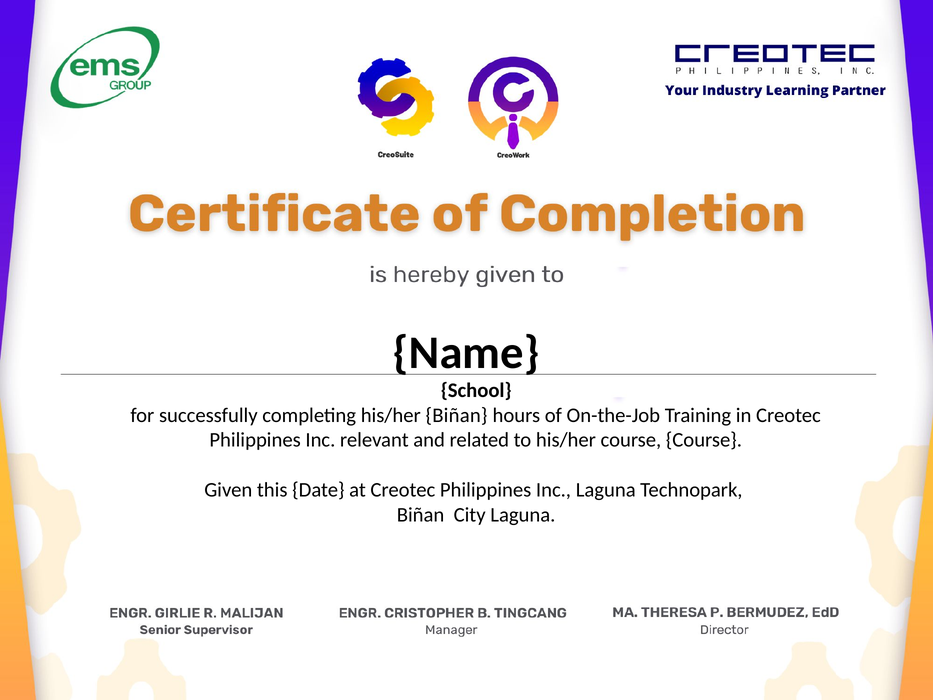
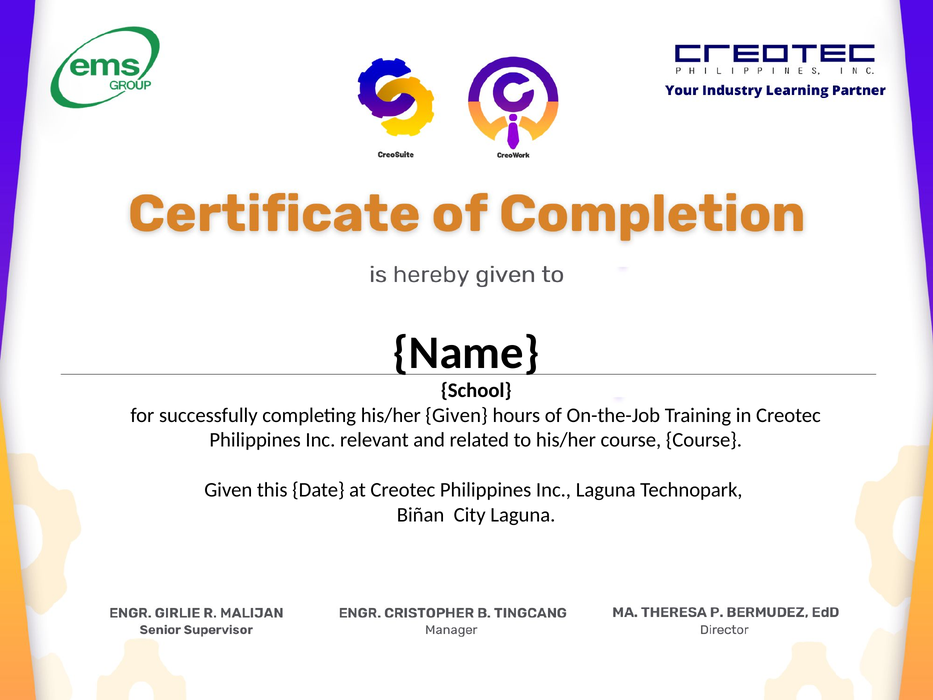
his/her Biñan: Biñan -> Given
